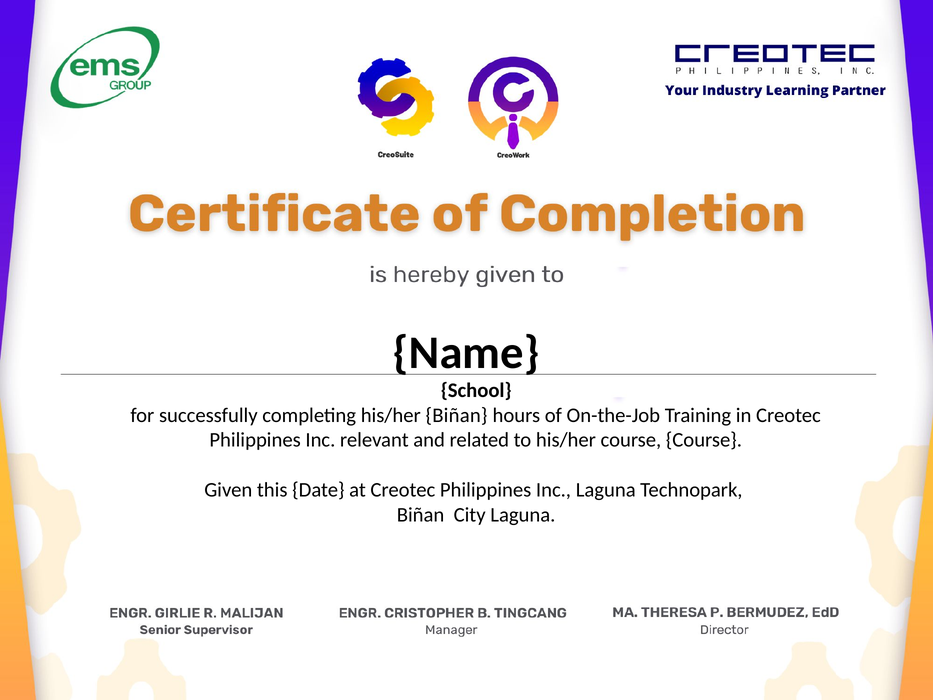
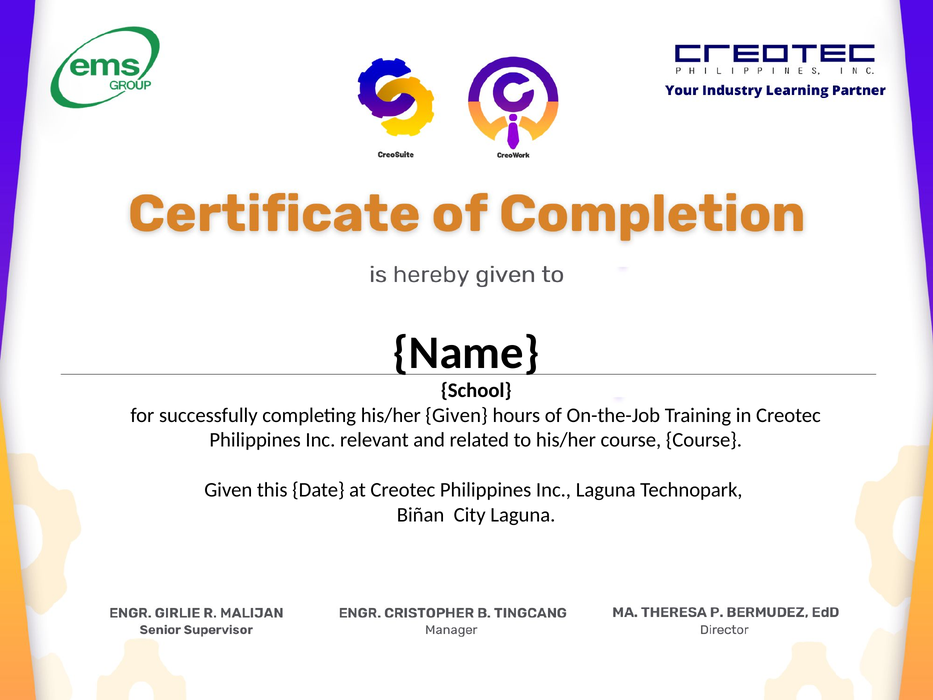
his/her Biñan: Biñan -> Given
